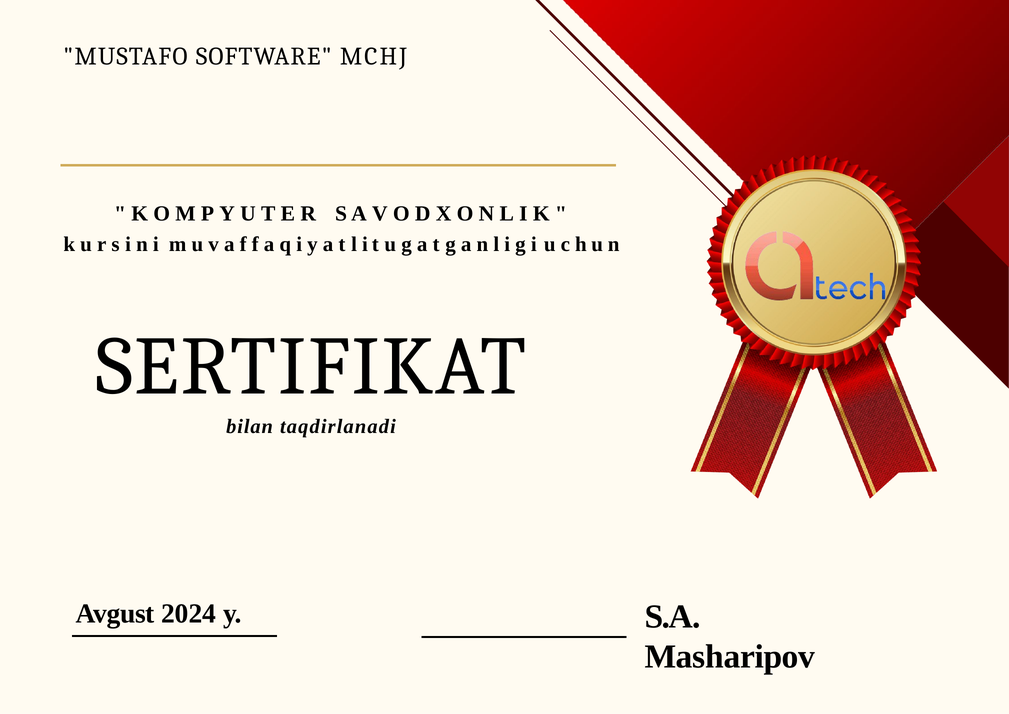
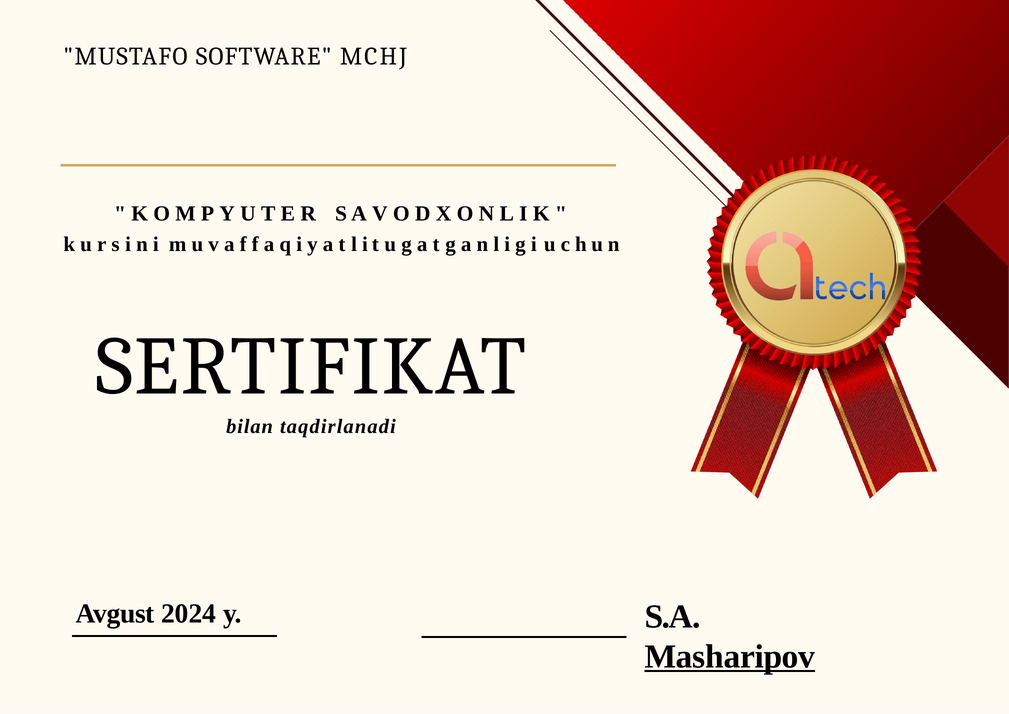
Masharipov underline: none -> present
